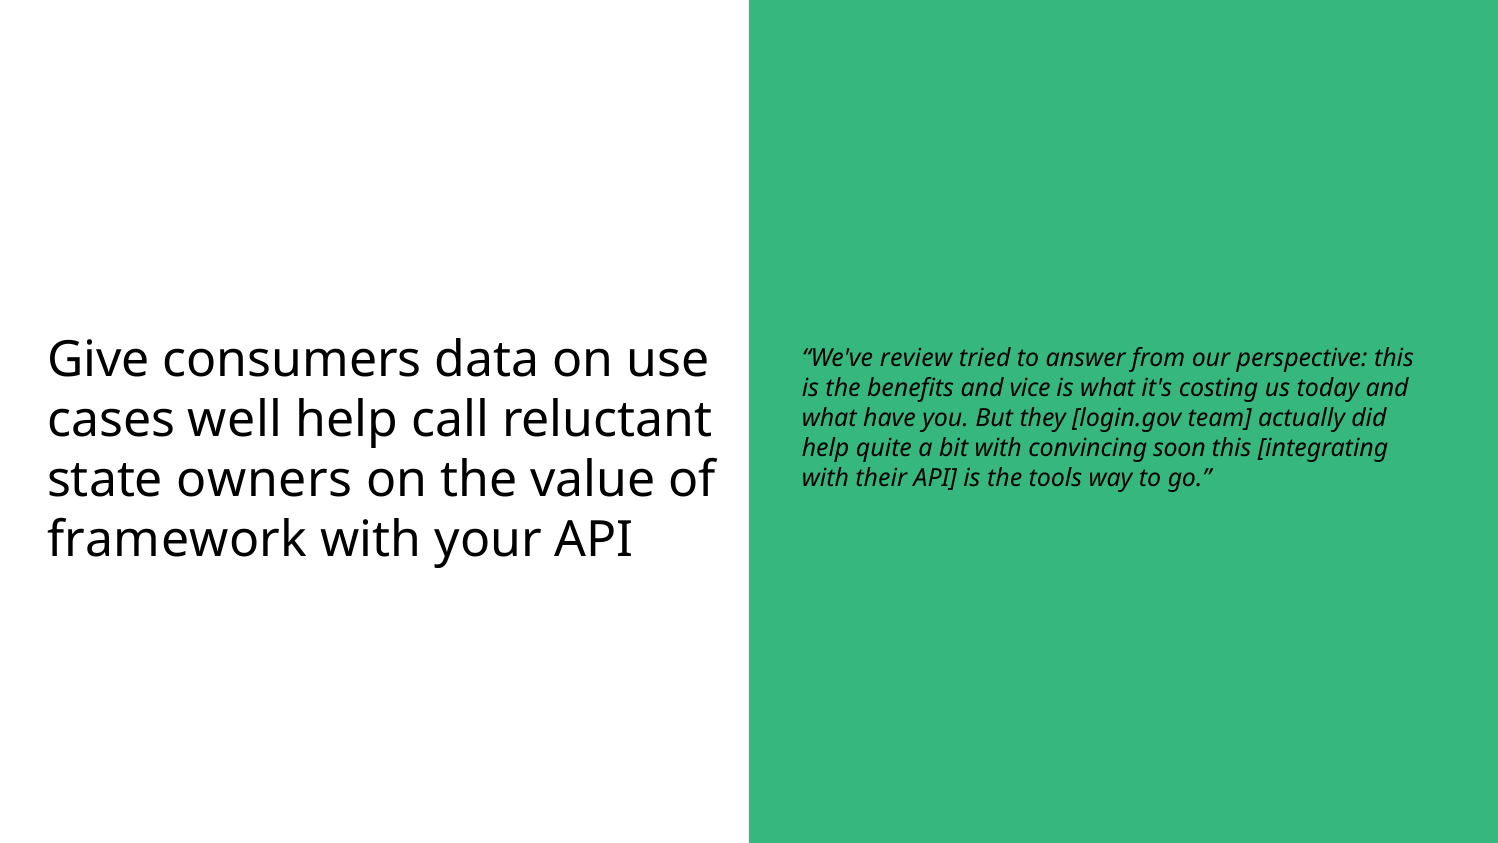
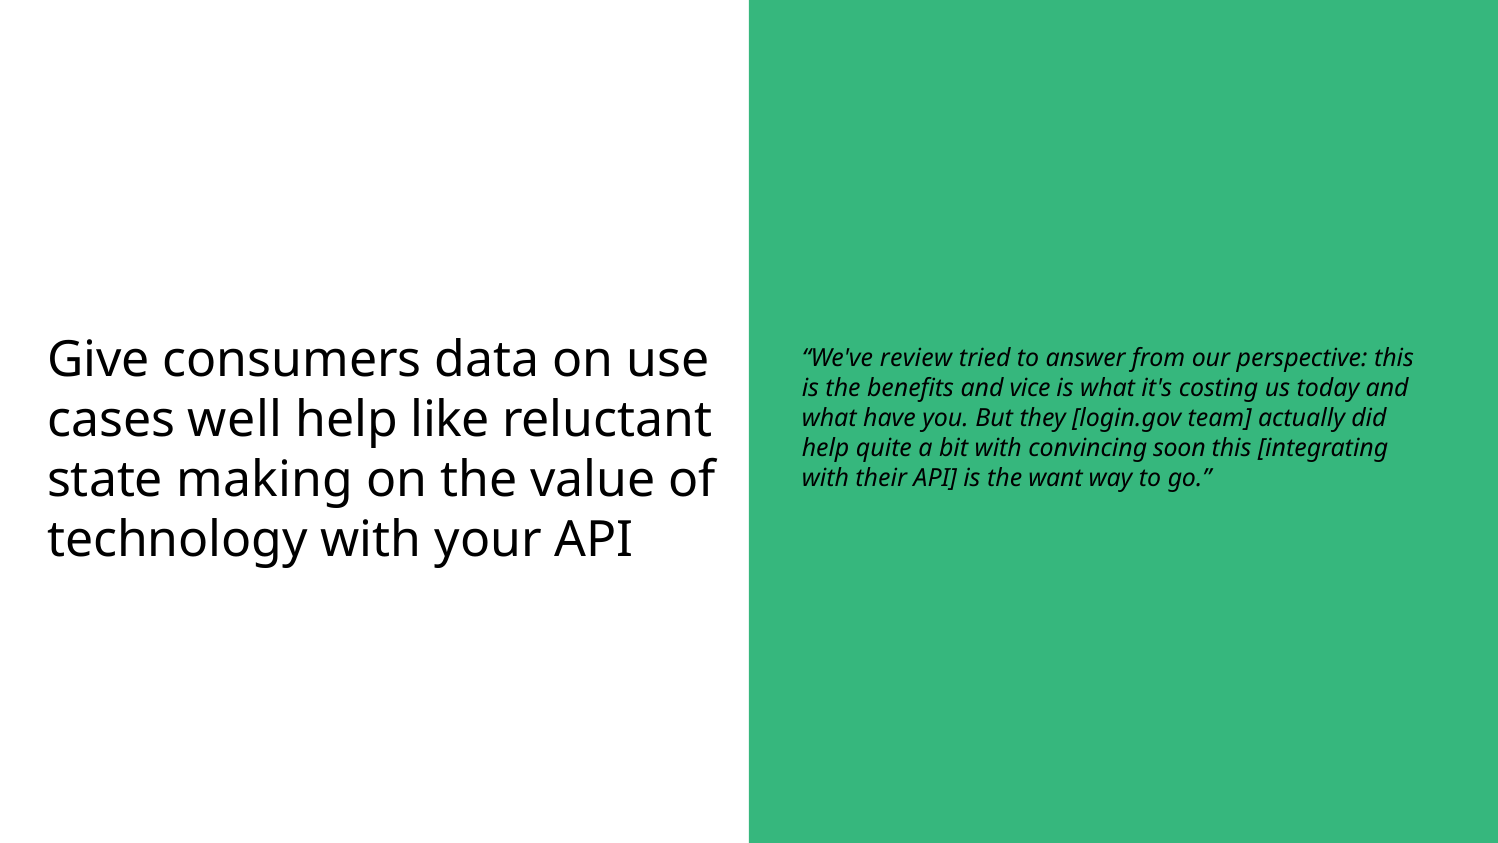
call: call -> like
owners: owners -> making
tools: tools -> want
framework: framework -> technology
